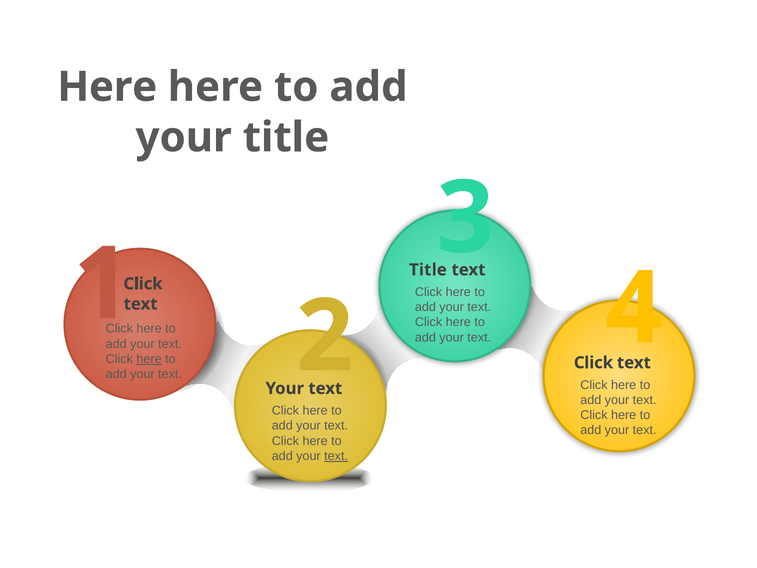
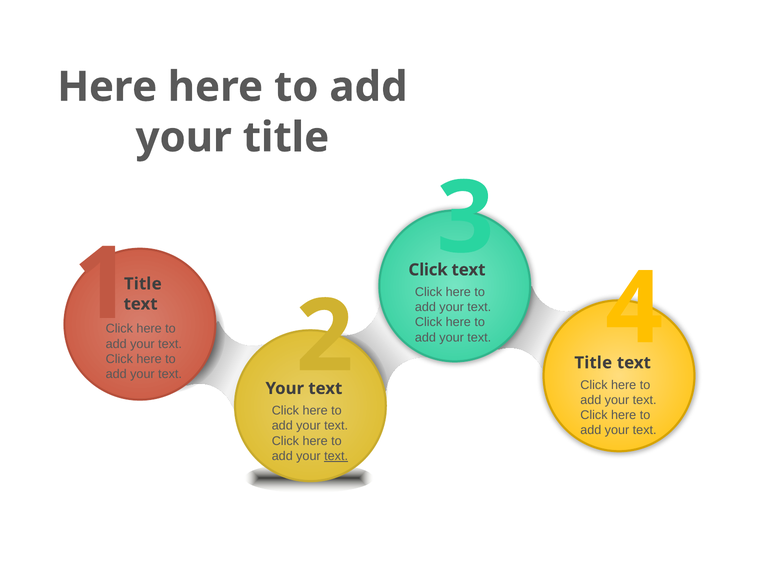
Title at (428, 270): Title -> Click
Click at (143, 284): Click -> Title
here at (149, 359) underline: present -> none
Click at (593, 363): Click -> Title
